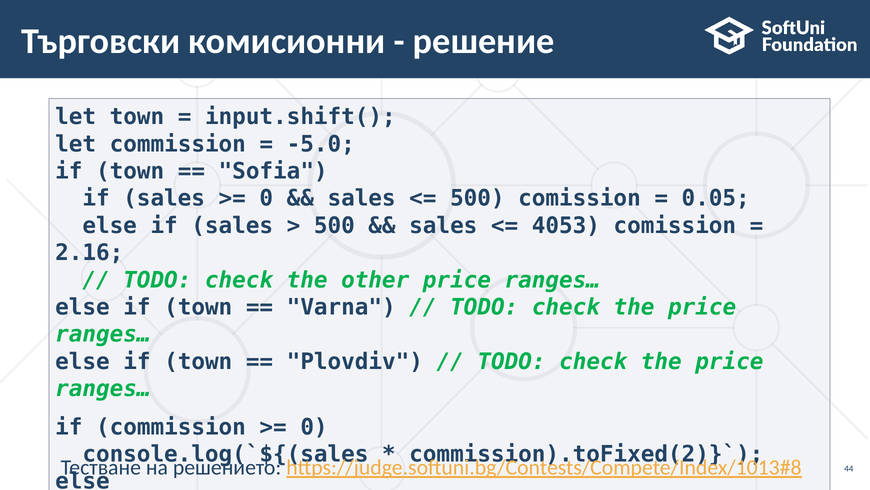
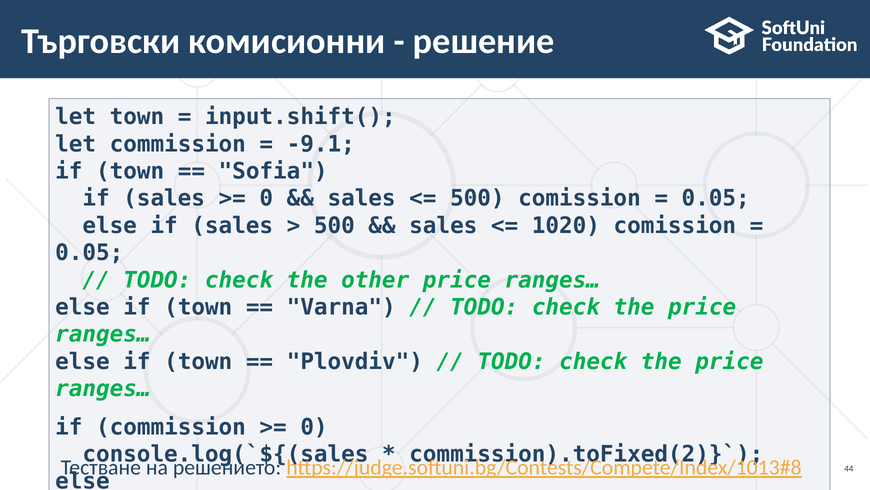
-5.0: -5.0 -> -9.1
4053: 4053 -> 1020
2.16 at (89, 253): 2.16 -> 0.05
